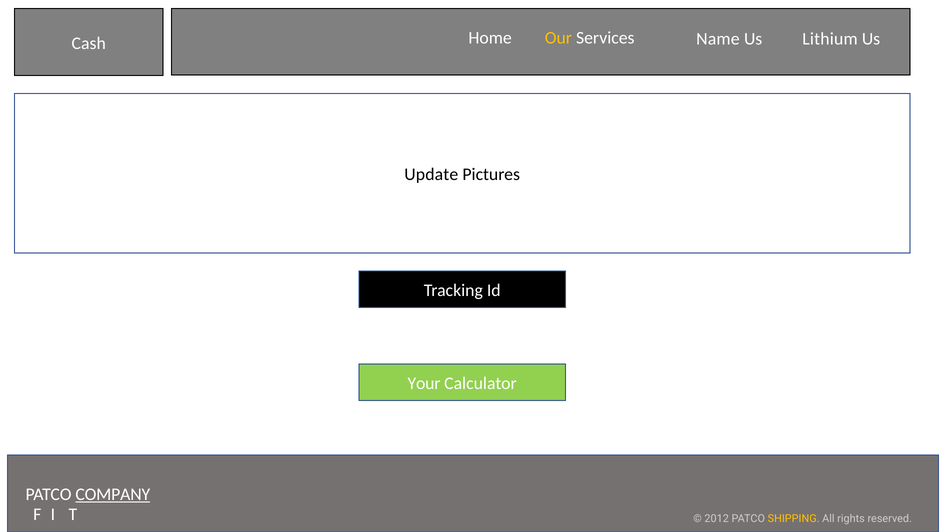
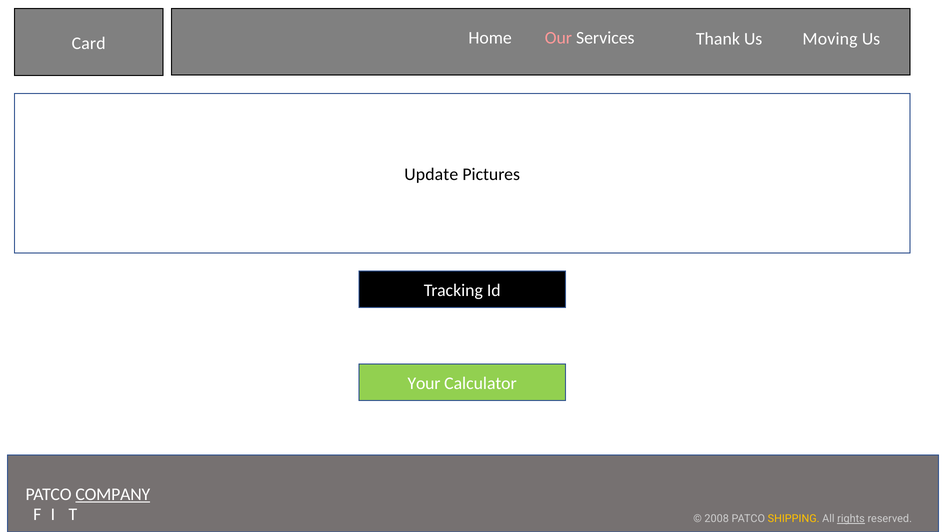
Our colour: yellow -> pink
Name: Name -> Thank
Lithium: Lithium -> Moving
Cash: Cash -> Card
2012: 2012 -> 2008
rights underline: none -> present
